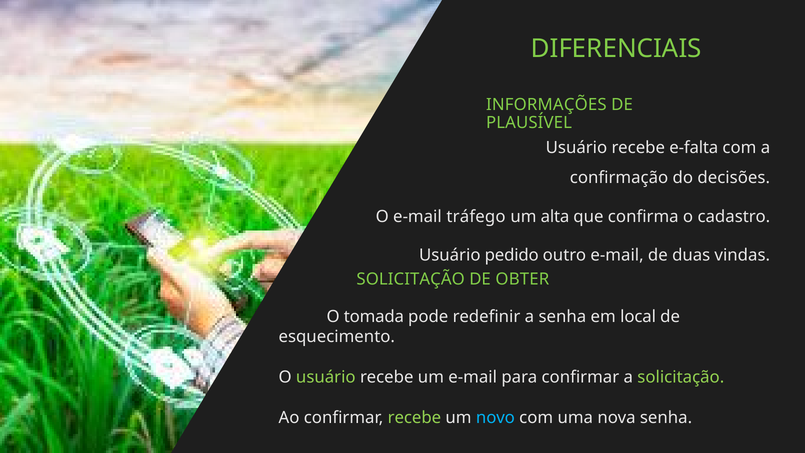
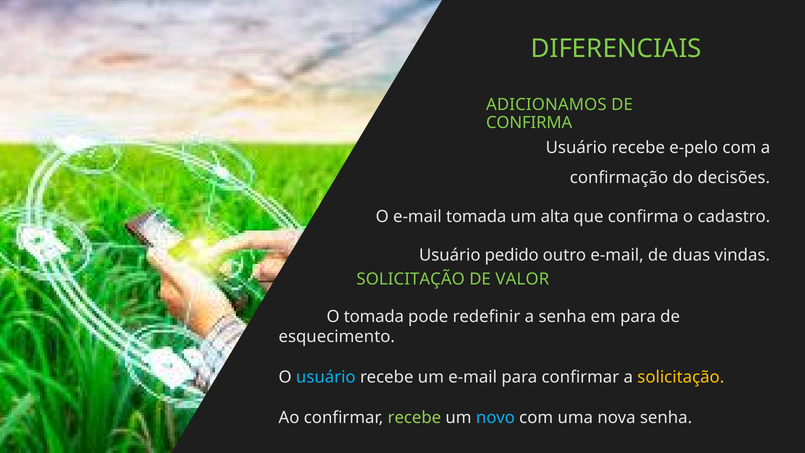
INFORMAÇÕES: INFORMAÇÕES -> ADICIONAMOS
PLAUSÍVEL at (529, 123): PLAUSÍVEL -> CONFIRMA
e-falta: e-falta -> e-pelo
e-mail tráfego: tráfego -> tomada
OBTER: OBTER -> VALOR
em local: local -> para
usuário at (326, 377) colour: light green -> light blue
solicitação at (681, 377) colour: light green -> yellow
